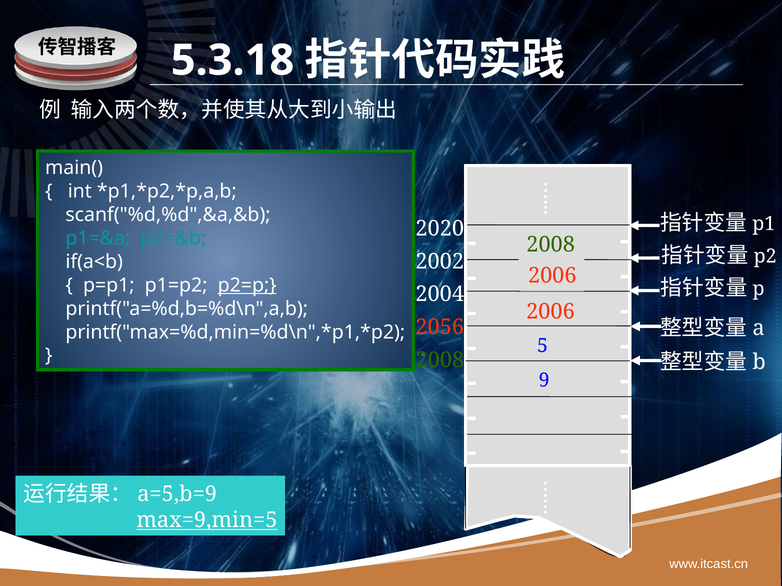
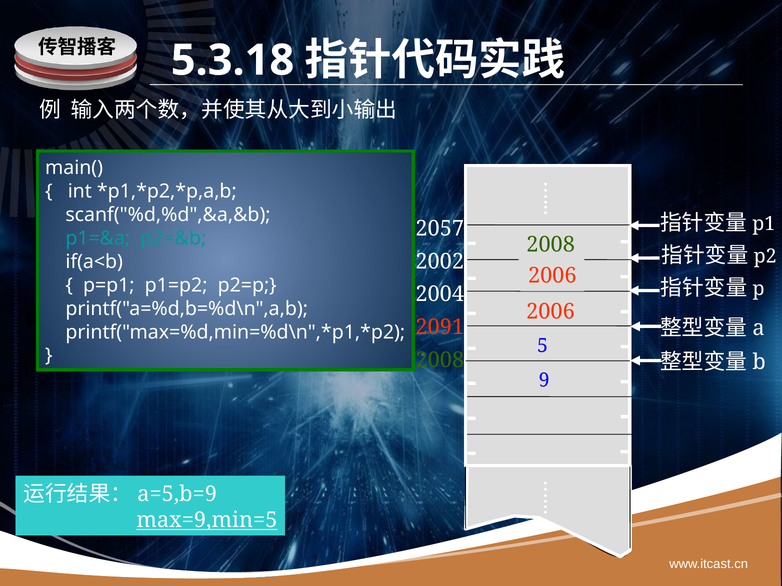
2020: 2020 -> 2057
p2=p underline: present -> none
2056: 2056 -> 2091
